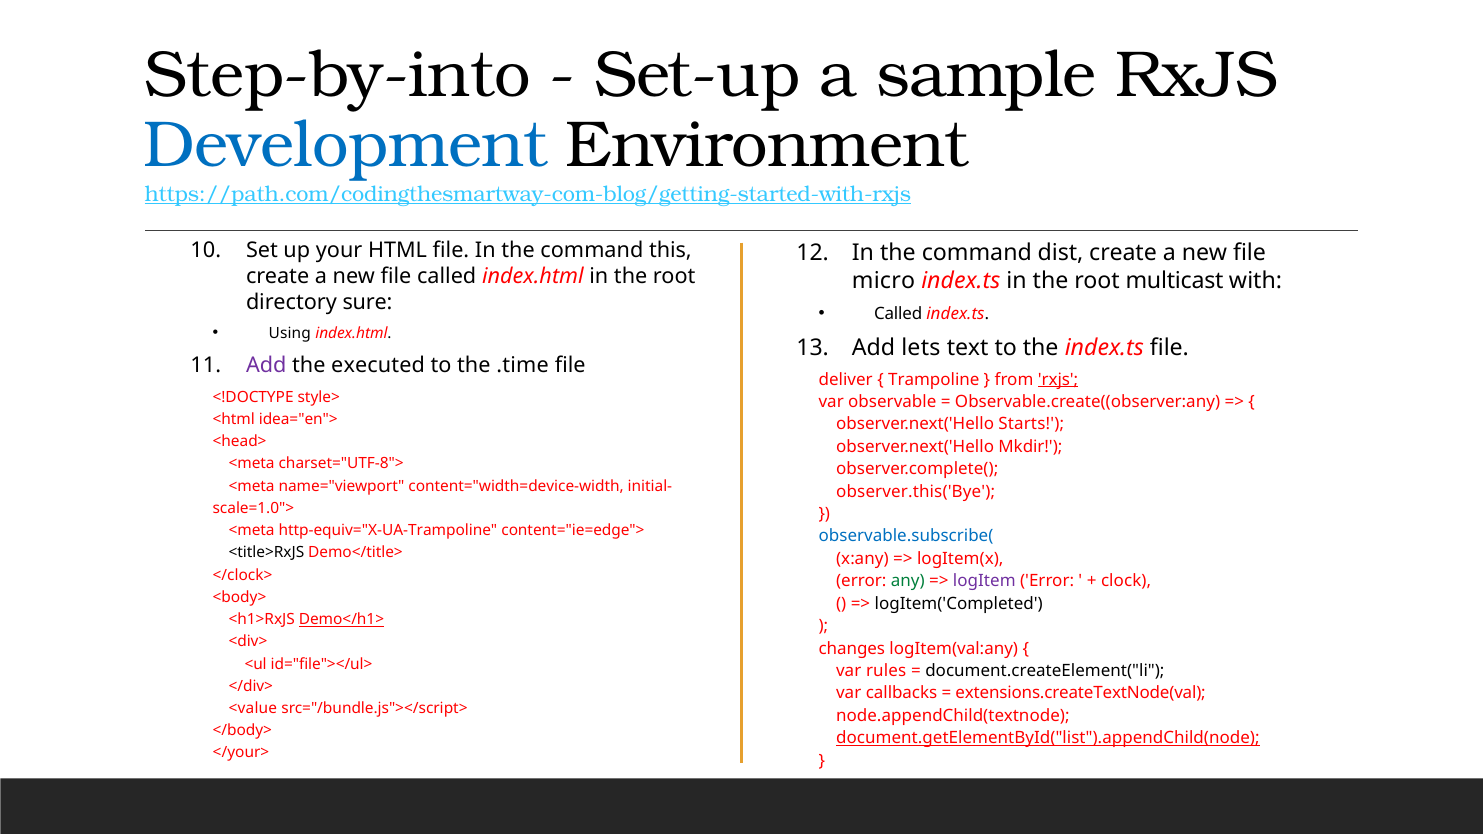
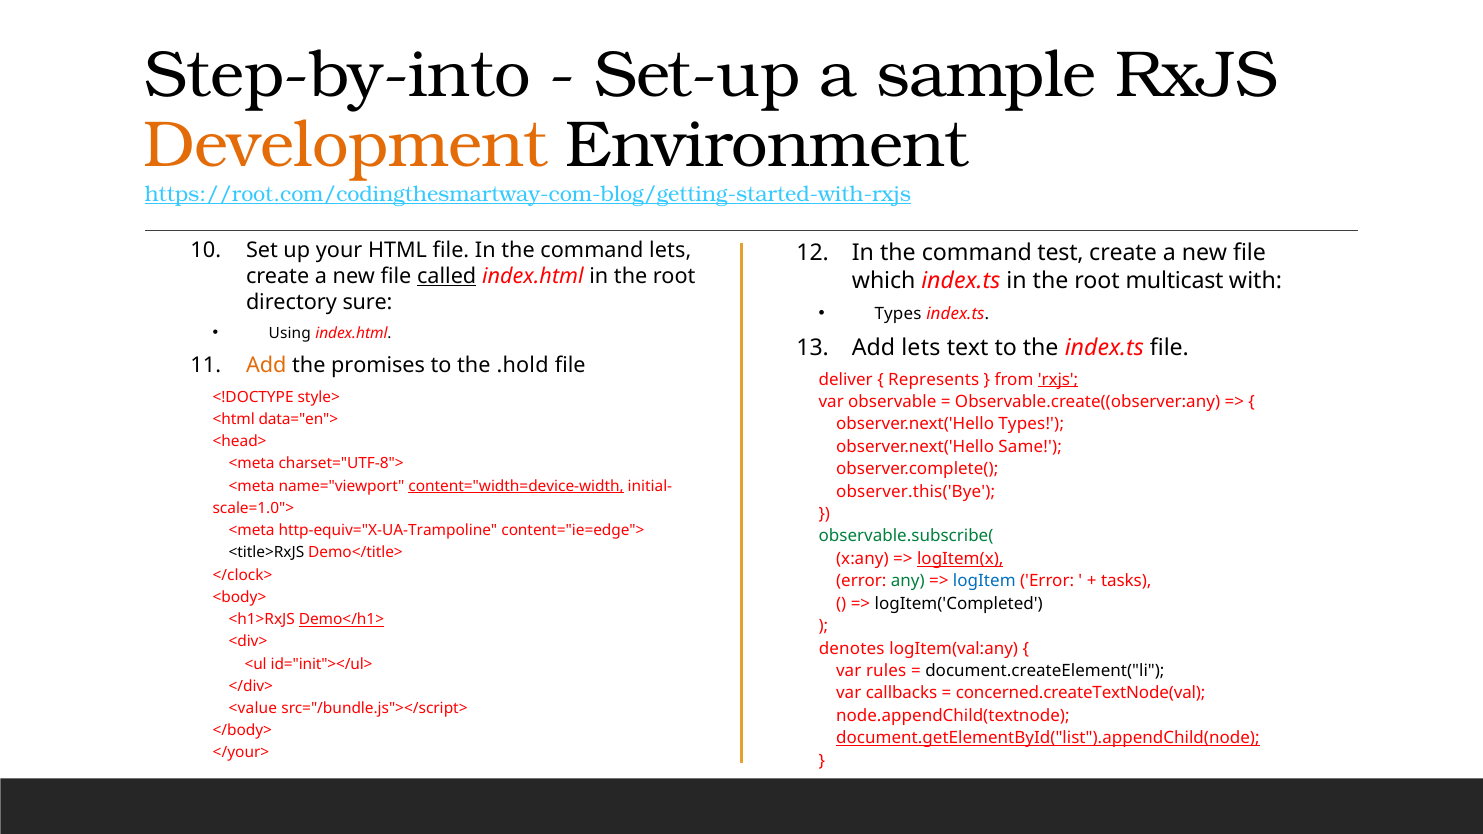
Development colour: blue -> orange
https://path.com/codingthesmartway-com-blog/getting-started-with-rxjs: https://path.com/codingthesmartway-com-blog/getting-started-with-rxjs -> https://root.com/codingthesmartway-com-blog/getting-started-with-rxjs
command this: this -> lets
dist: dist -> test
called at (447, 276) underline: none -> present
micro: micro -> which
Called at (898, 314): Called -> Types
Add at (266, 365) colour: purple -> orange
executed: executed -> promises
.time: .time -> .hold
Trampoline: Trampoline -> Represents
idea="en">: idea="en"> -> data="en">
observer.next('Hello Starts: Starts -> Types
Mkdir: Mkdir -> Same
content="width=device-width underline: none -> present
observable.subscribe( colour: blue -> green
logItem(x underline: none -> present
logItem colour: purple -> blue
clock: clock -> tasks
changes: changes -> denotes
id="file"></ul>: id="file"></ul> -> id="init"></ul>
extensions.createTextNode(val: extensions.createTextNode(val -> concerned.createTextNode(val
